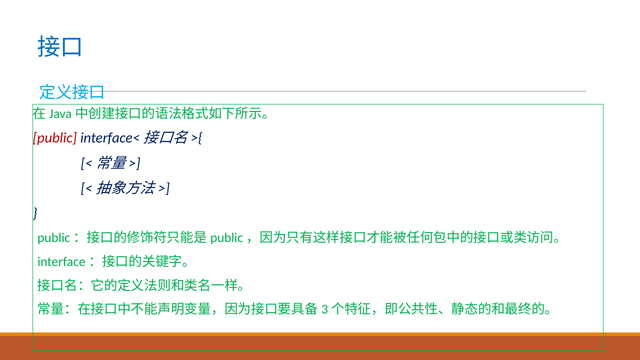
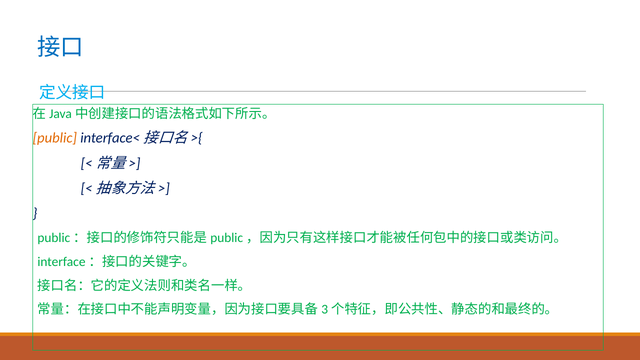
public colour: red -> orange
